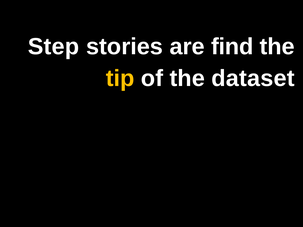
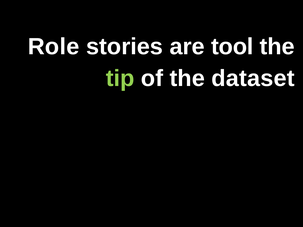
Step: Step -> Role
find: find -> tool
tip colour: yellow -> light green
